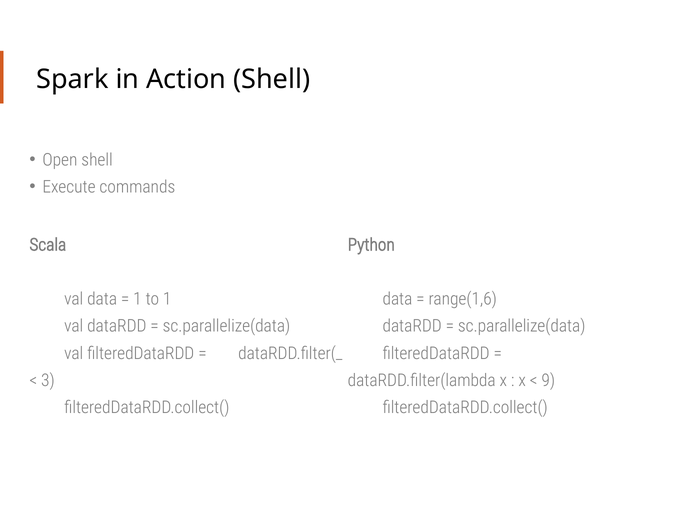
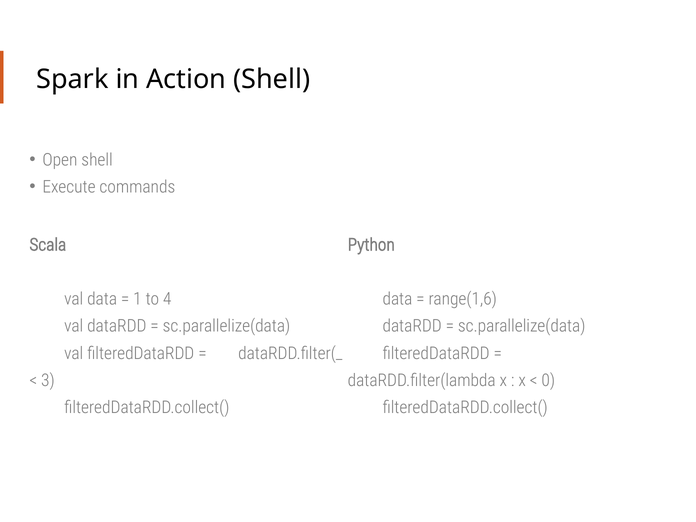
to 1: 1 -> 4
9: 9 -> 0
